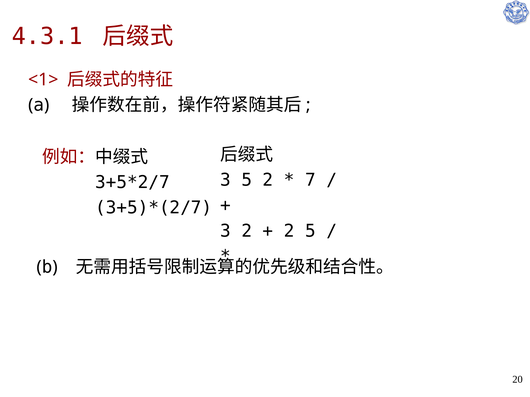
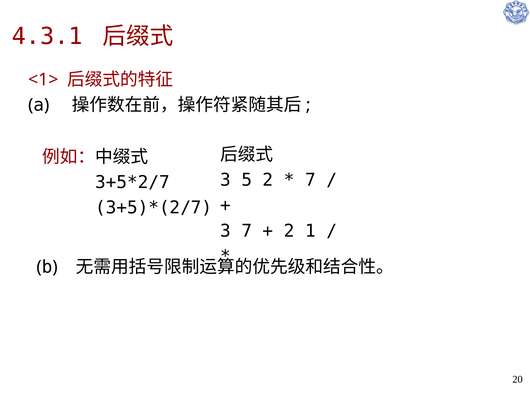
3 2: 2 -> 7
2 5: 5 -> 1
